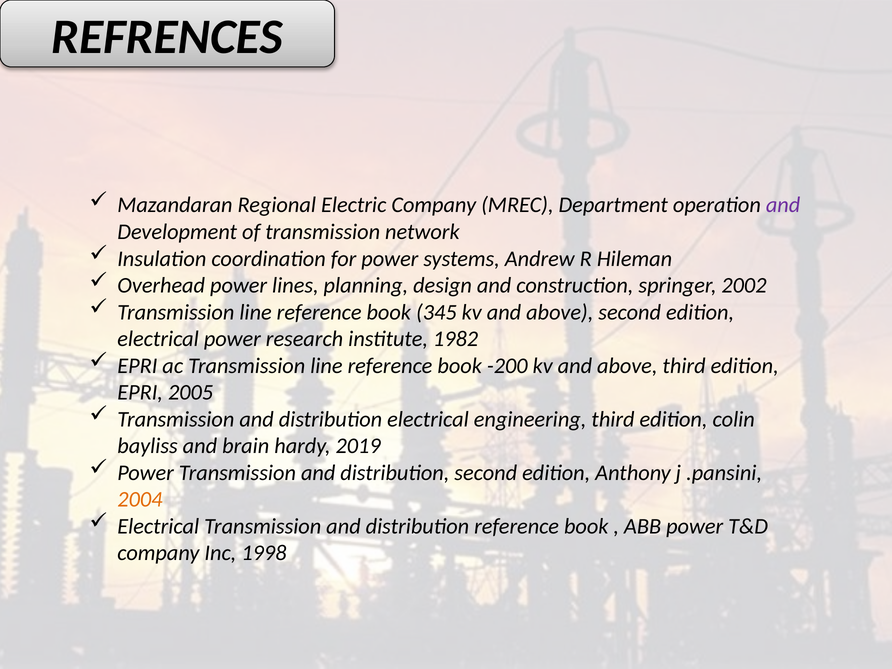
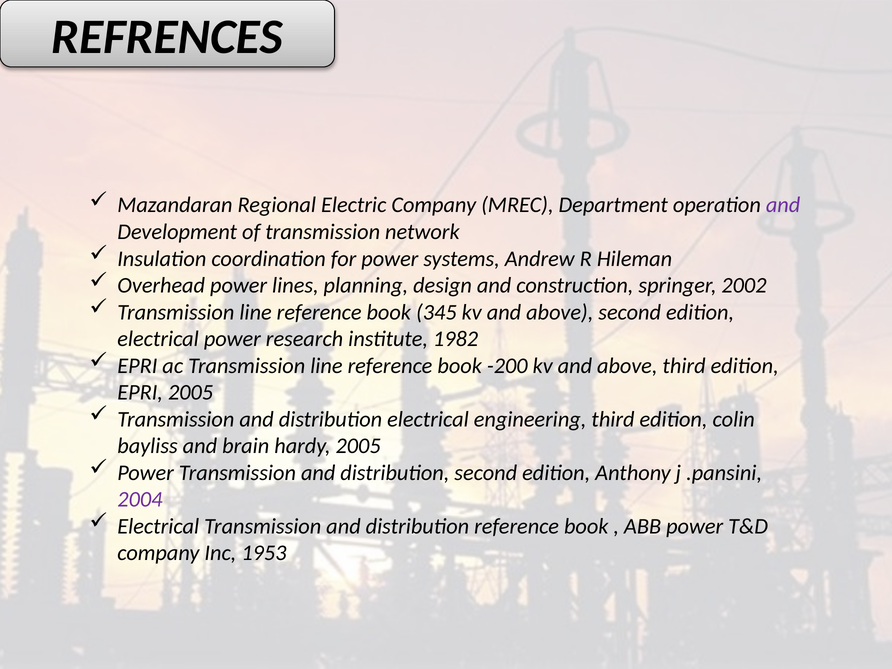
hardy 2019: 2019 -> 2005
2004 colour: orange -> purple
1998: 1998 -> 1953
